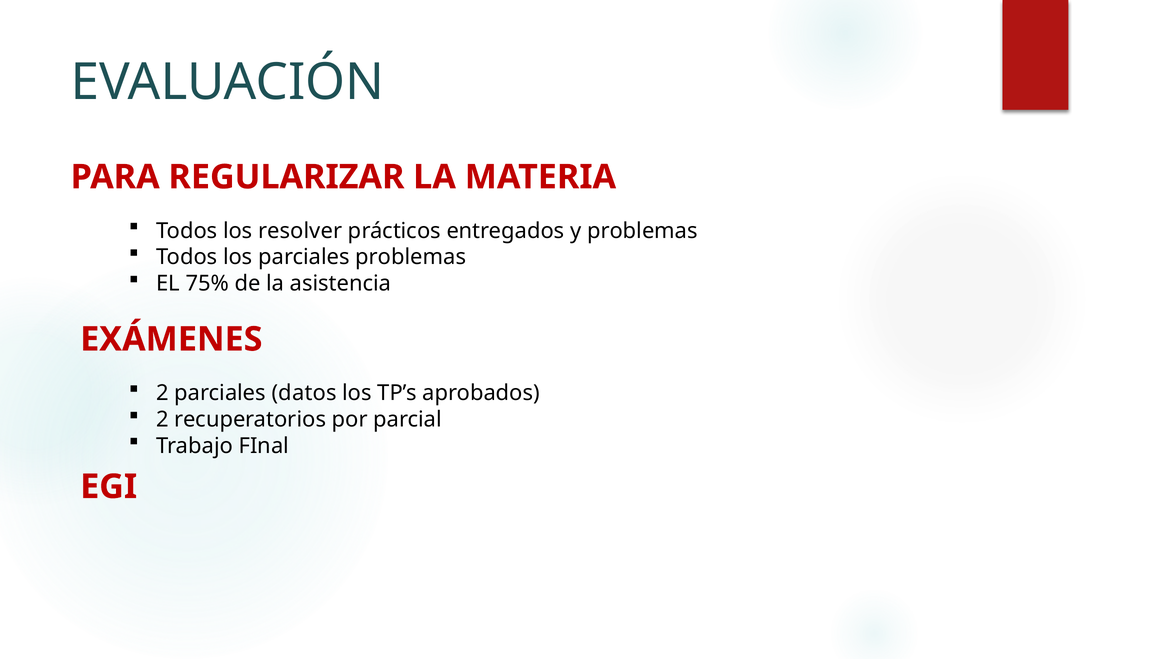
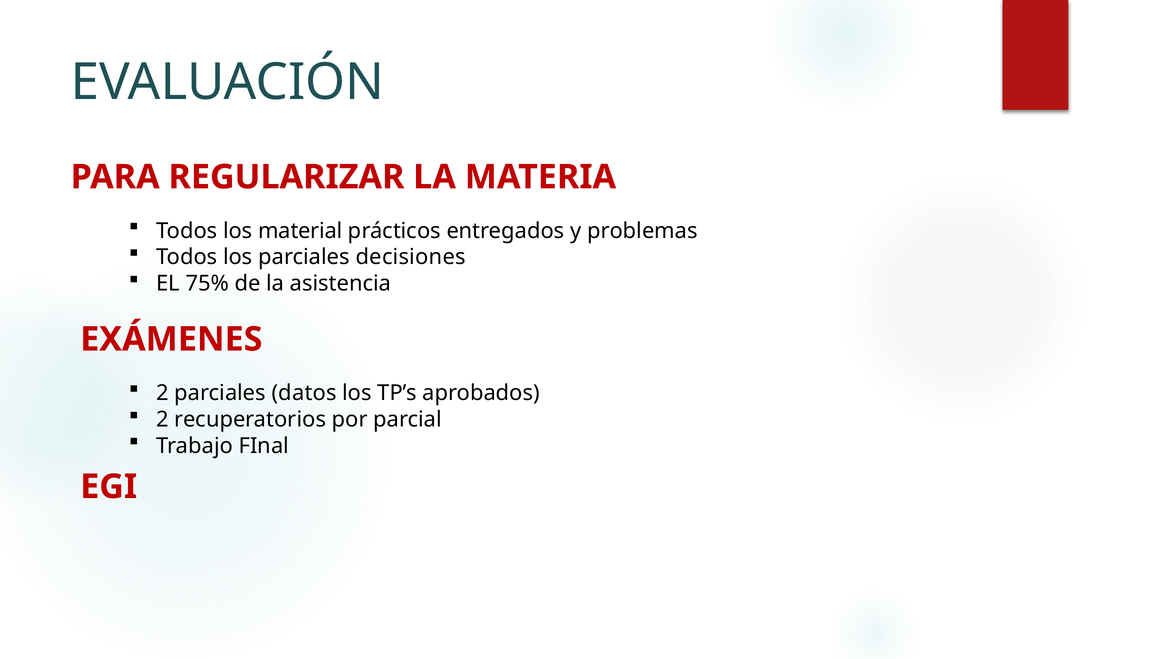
resolver: resolver -> material
parciales problemas: problemas -> decisiones
